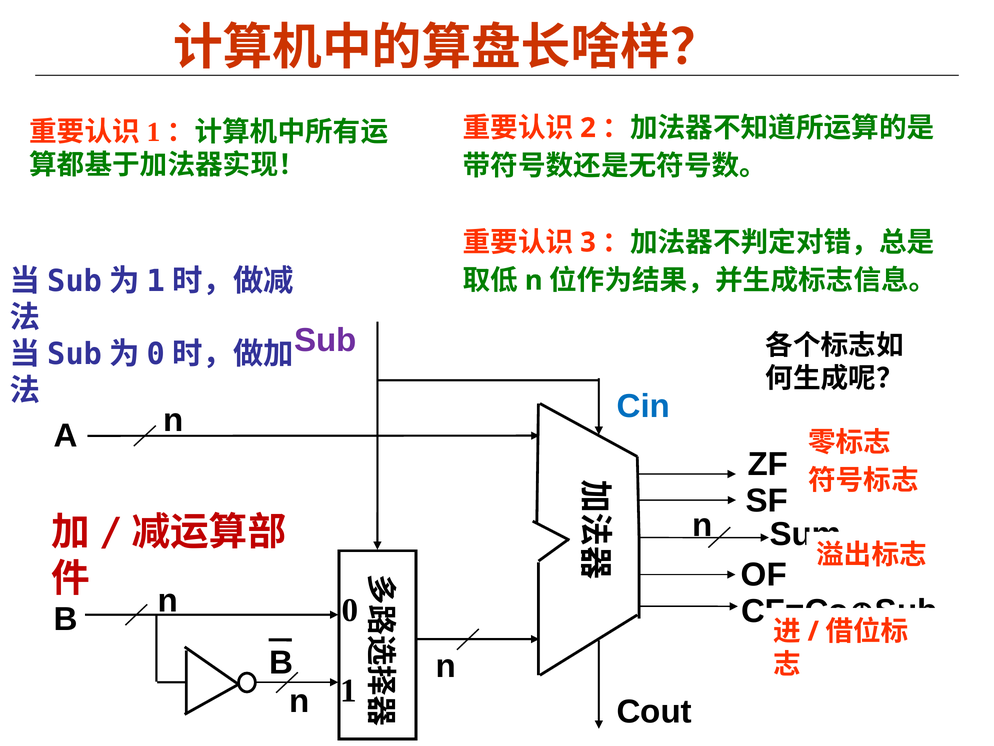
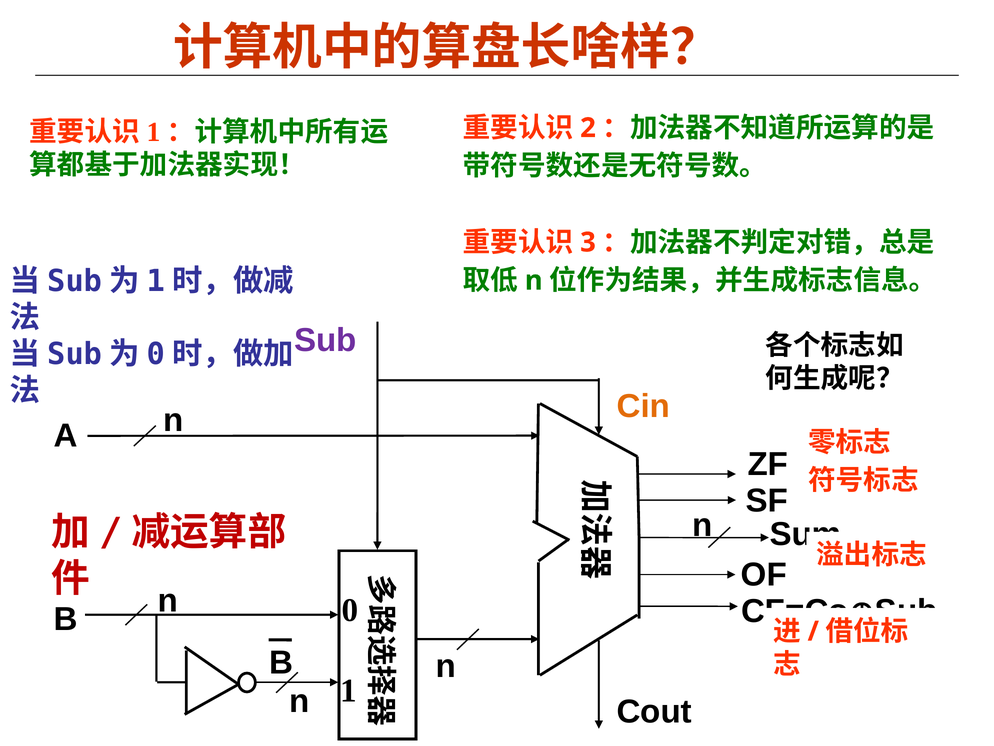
Cin colour: blue -> orange
